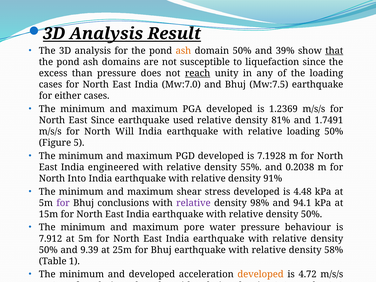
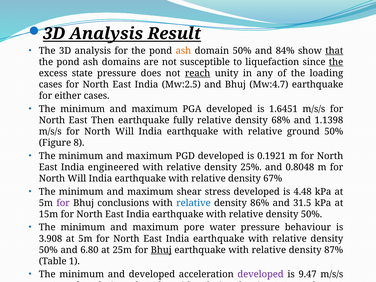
39%: 39% -> 84%
the at (336, 62) underline: none -> present
than: than -> state
Mw:7.0: Mw:7.0 -> Mw:2.5
Mw:7.5: Mw:7.5 -> Mw:4.7
1.2369: 1.2369 -> 1.6451
East Since: Since -> Then
used: used -> fully
81%: 81% -> 68%
1.7491: 1.7491 -> 1.1398
relative loading: loading -> ground
5: 5 -> 8
7.1928: 7.1928 -> 0.1921
55%: 55% -> 25%
0.2038: 0.2038 -> 0.8048
Into at (77, 178): Into -> Will
91%: 91% -> 67%
relative at (193, 203) colour: purple -> blue
98%: 98% -> 86%
94.1: 94.1 -> 31.5
7.912: 7.912 -> 3.908
9.39: 9.39 -> 6.80
Bhuj at (161, 250) underline: none -> present
58%: 58% -> 87%
developed at (261, 274) colour: orange -> purple
4.72: 4.72 -> 9.47
